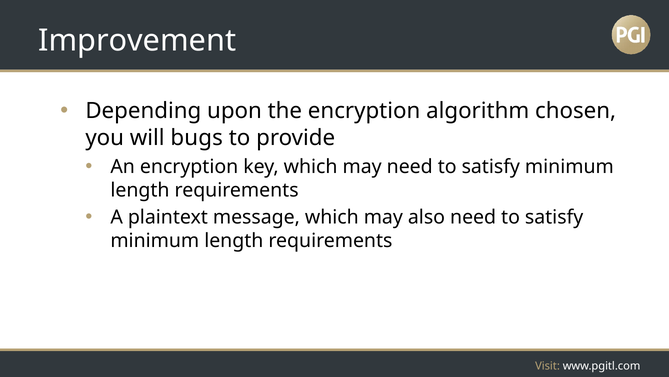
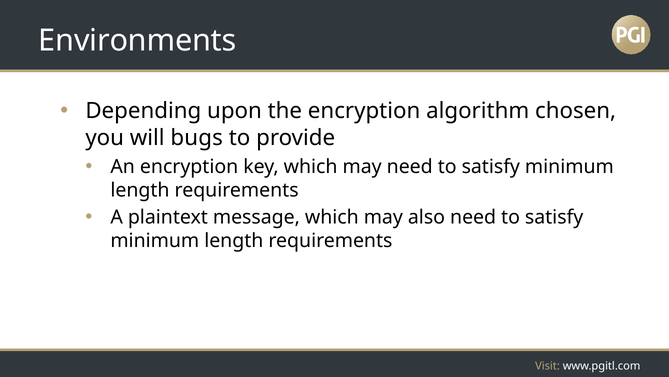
Improvement: Improvement -> Environments
